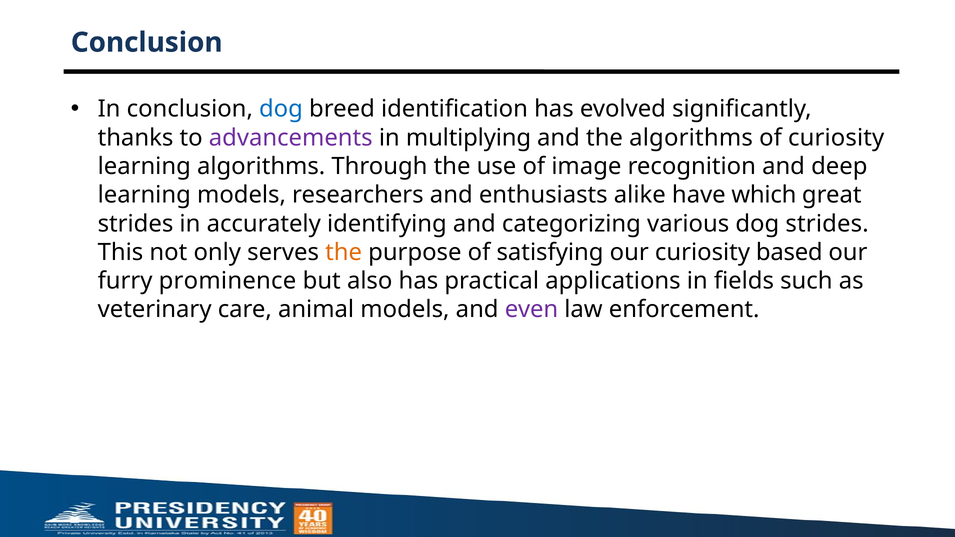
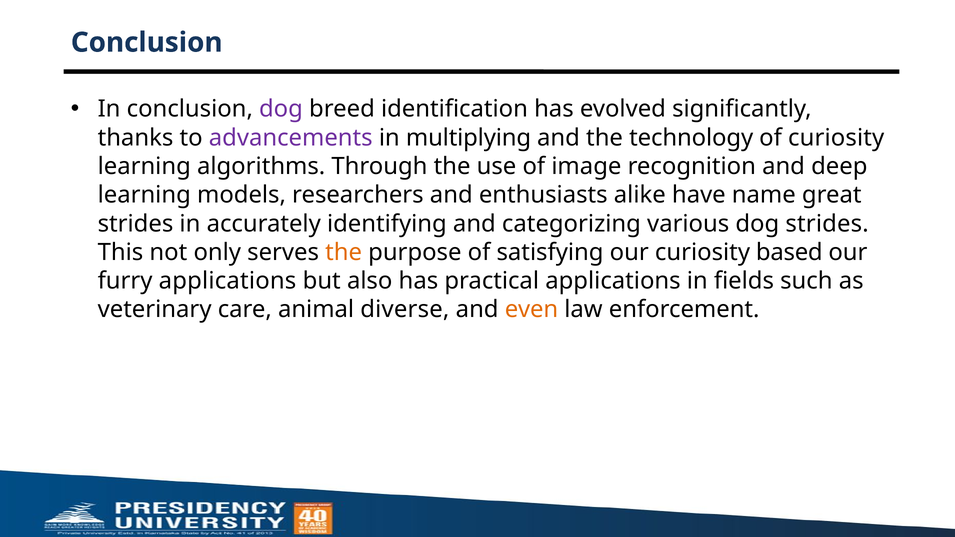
dog at (281, 109) colour: blue -> purple
the algorithms: algorithms -> technology
which: which -> name
furry prominence: prominence -> applications
animal models: models -> diverse
even colour: purple -> orange
